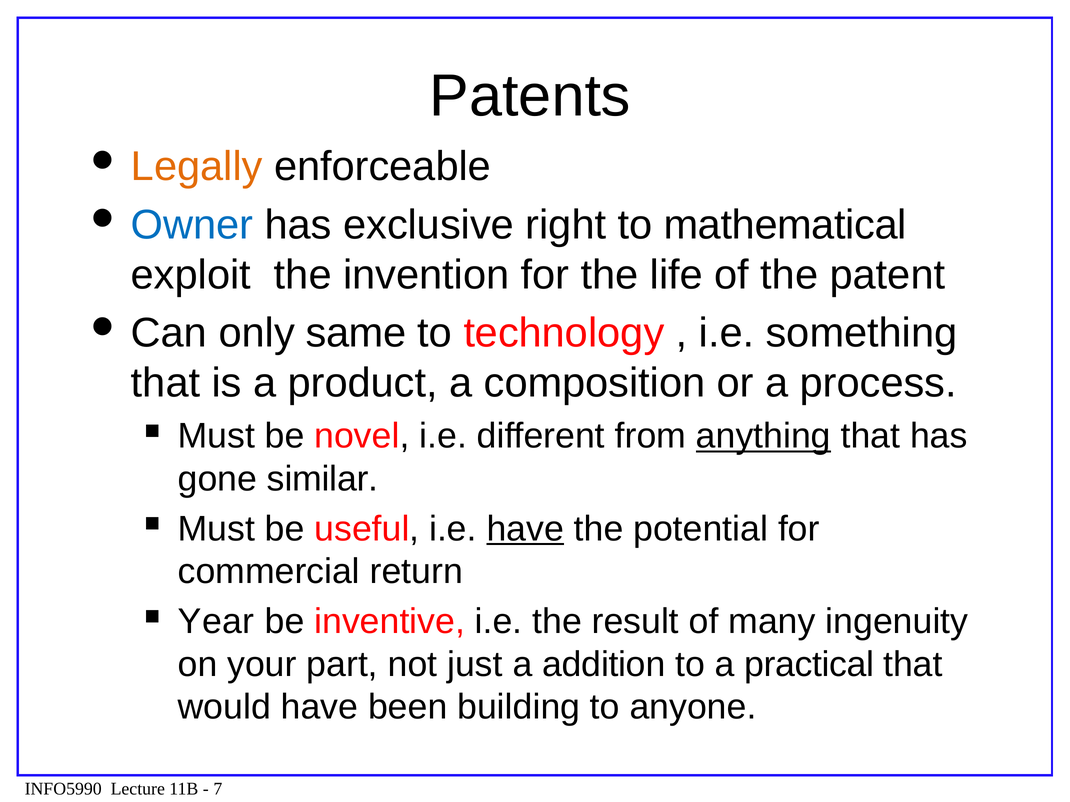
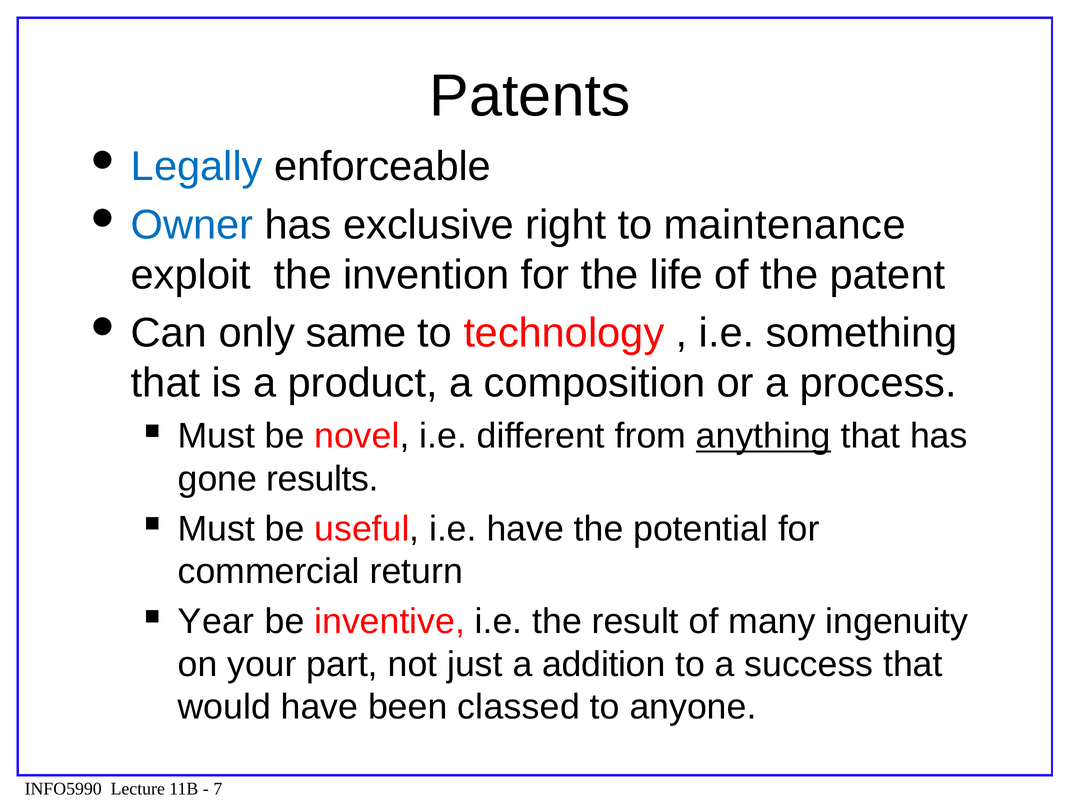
Legally colour: orange -> blue
mathematical: mathematical -> maintenance
similar: similar -> results
have at (525, 529) underline: present -> none
practical: practical -> success
building: building -> classed
